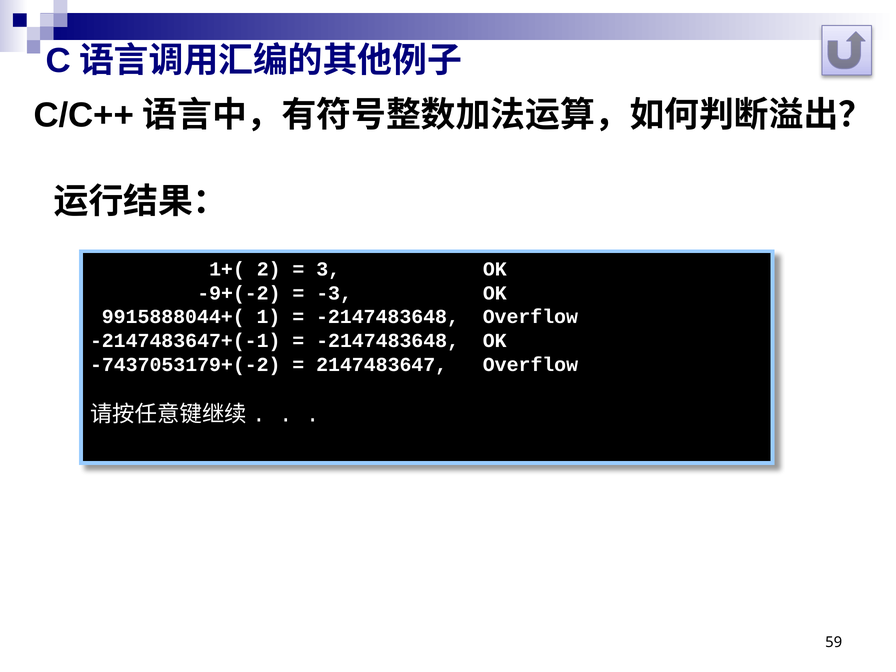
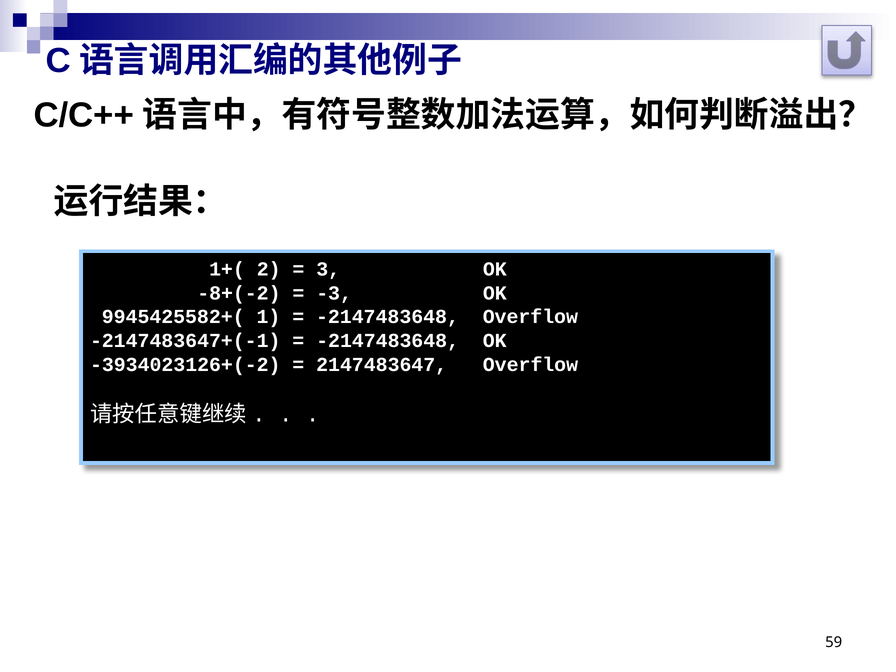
-9+(-2: -9+(-2 -> -8+(-2
9915888044+(: 9915888044+( -> 9945425582+(
-7437053179+(-2: -7437053179+(-2 -> -3934023126+(-2
